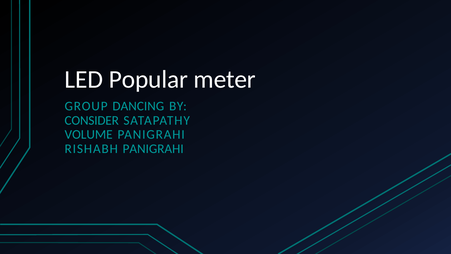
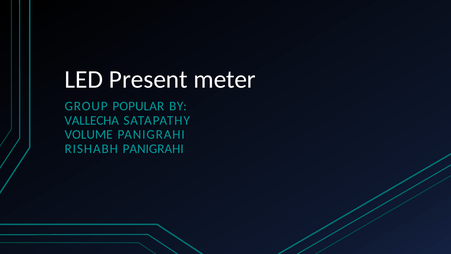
Popular: Popular -> Present
DANCING: DANCING -> POPULAR
CONSIDER: CONSIDER -> VALLECHA
